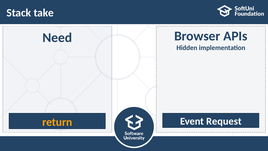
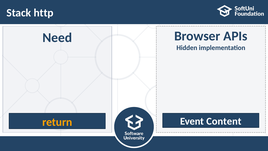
take: take -> http
Request: Request -> Content
